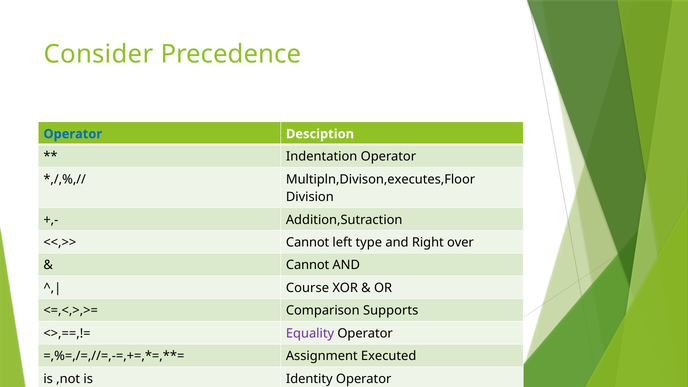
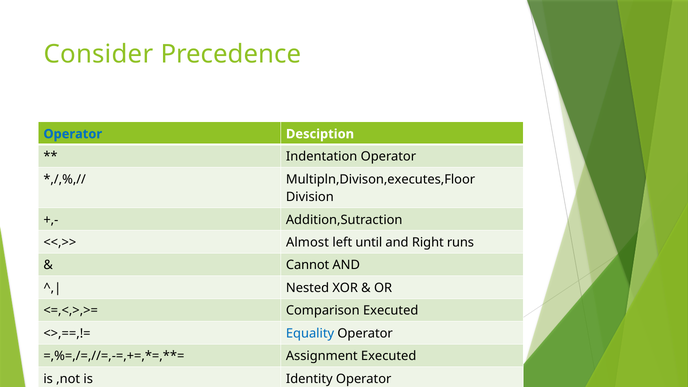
Cannot at (308, 242): Cannot -> Almost
type: type -> until
over: over -> runs
Course: Course -> Nested
Comparison Supports: Supports -> Executed
Equality colour: purple -> blue
